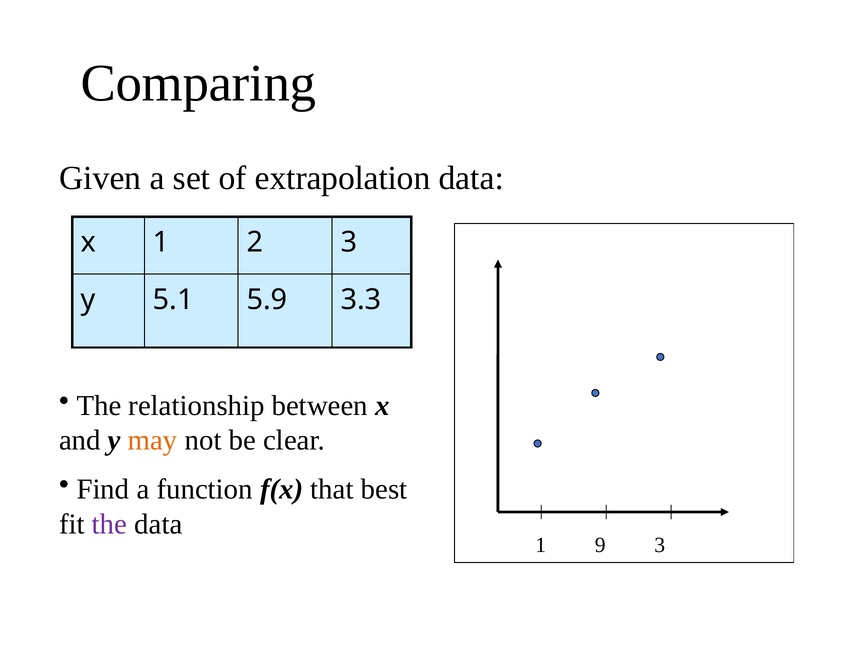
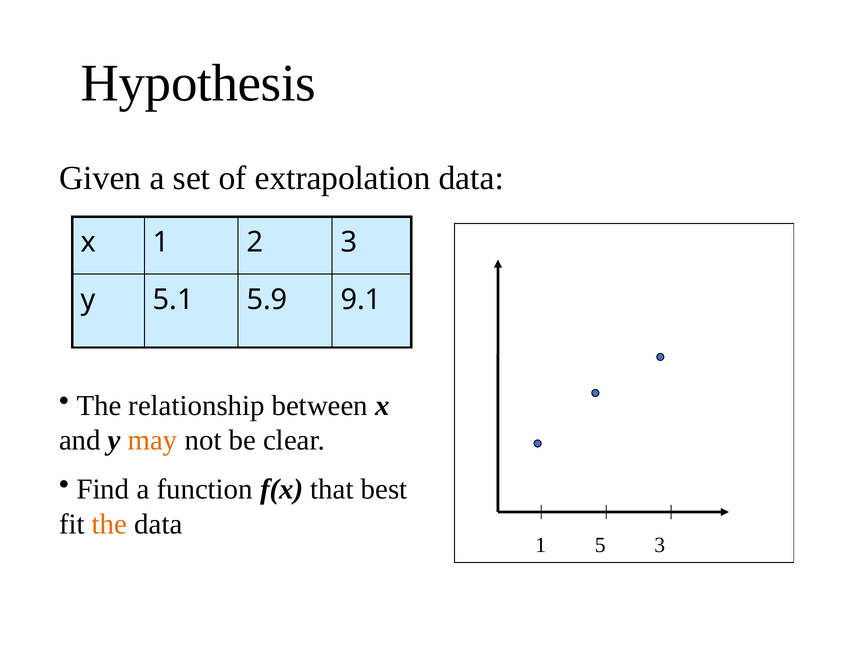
Comparing: Comparing -> Hypothesis
3.3: 3.3 -> 9.1
the at (109, 524) colour: purple -> orange
9: 9 -> 5
